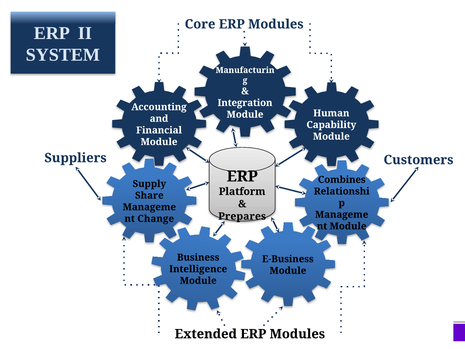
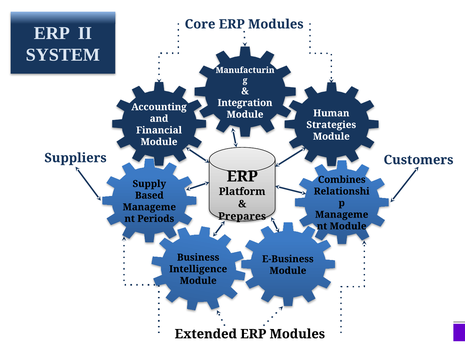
Capability: Capability -> Strategies
Share: Share -> Based
Change: Change -> Periods
